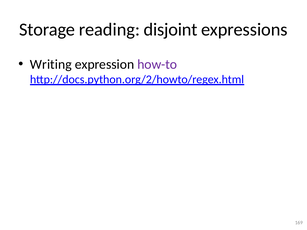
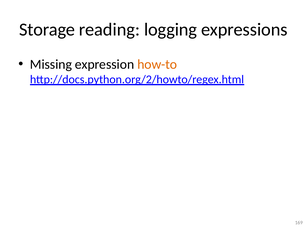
disjoint: disjoint -> logging
Writing: Writing -> Missing
how-to colour: purple -> orange
